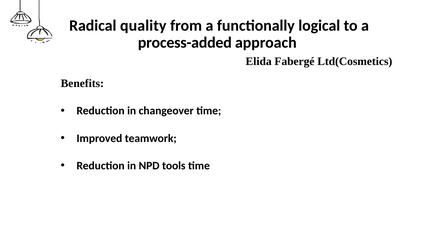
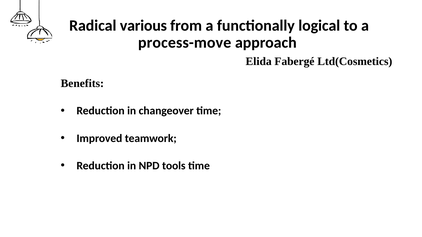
quality: quality -> various
process-added: process-added -> process-move
